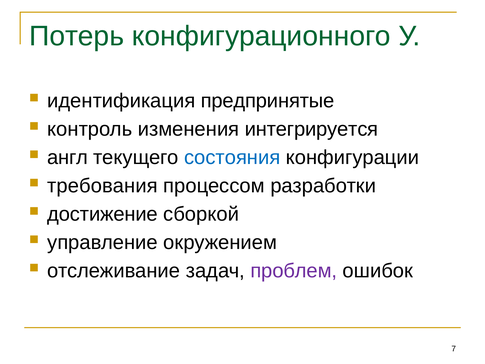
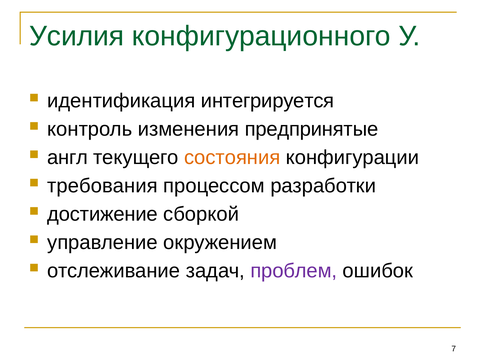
Потерь: Потерь -> Усилия
предпринятые: предпринятые -> интегрируется
интегрируется: интегрируется -> предпринятые
состояния colour: blue -> orange
